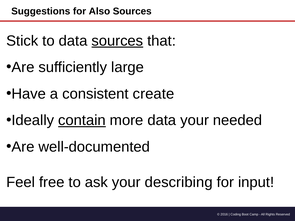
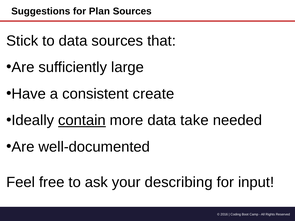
Also: Also -> Plan
sources at (117, 41) underline: present -> none
data your: your -> take
